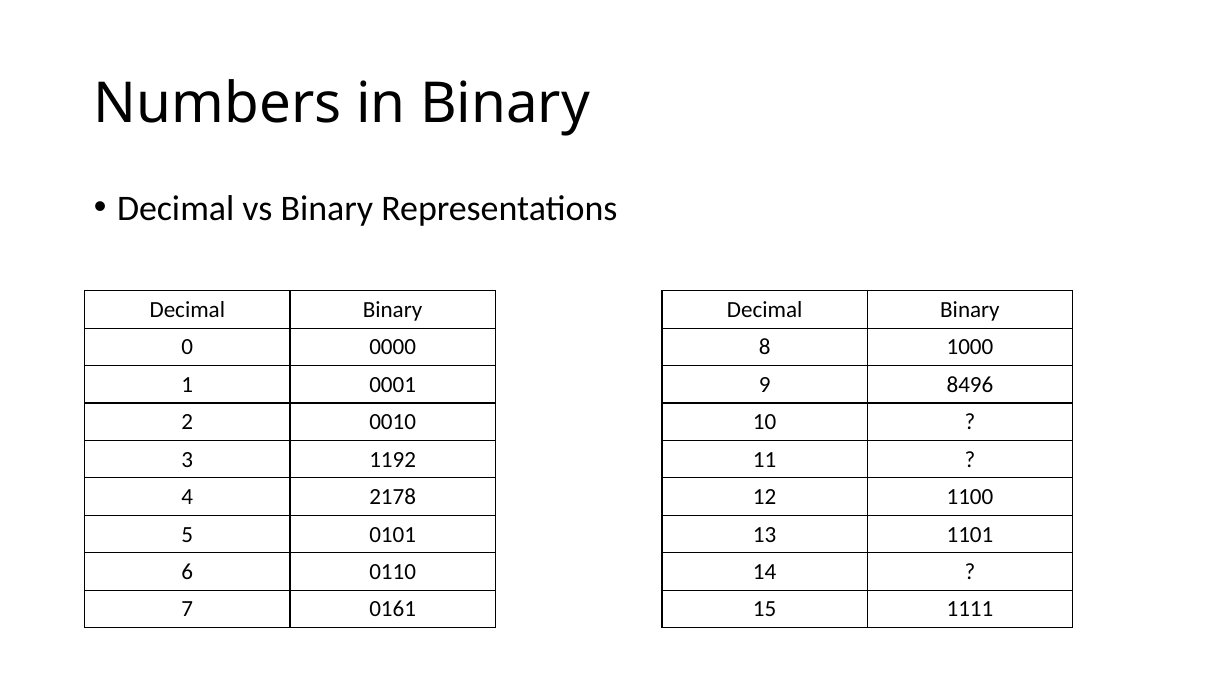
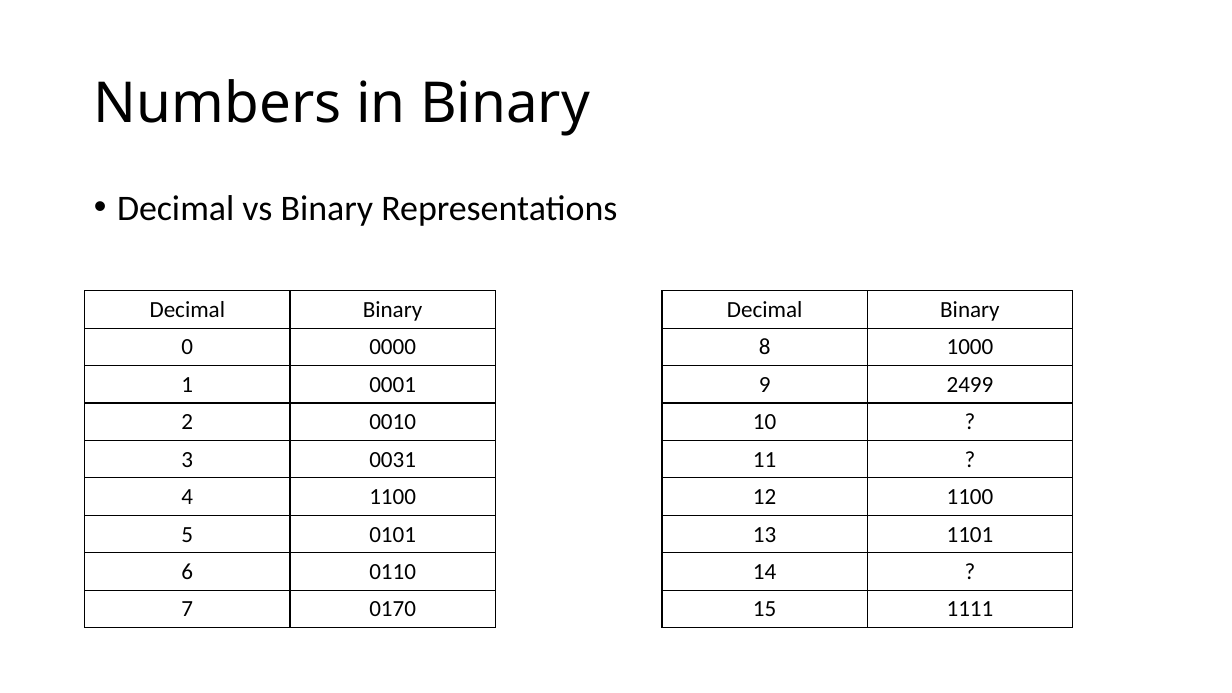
8496: 8496 -> 2499
1192: 1192 -> 0031
4 2178: 2178 -> 1100
0161: 0161 -> 0170
